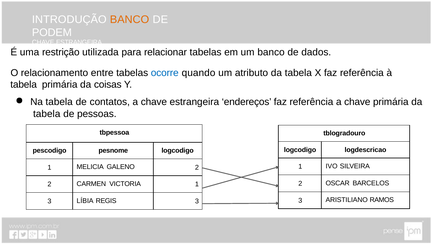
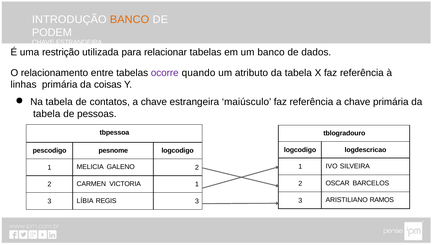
ocorre colour: blue -> purple
tabela at (24, 85): tabela -> linhas
endereços: endereços -> maiúsculo
